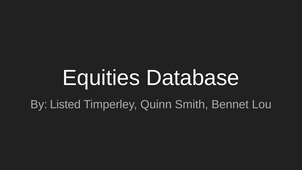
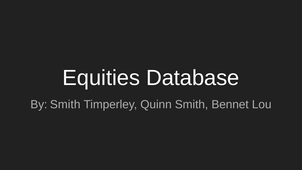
By Listed: Listed -> Smith
